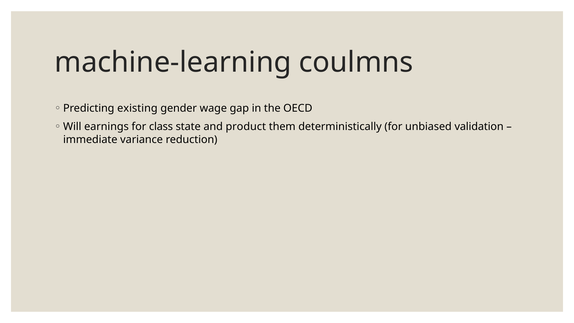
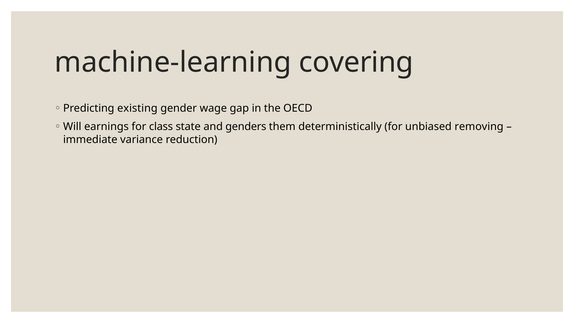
coulmns: coulmns -> covering
product: product -> genders
validation: validation -> removing
